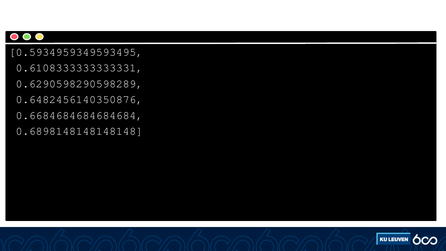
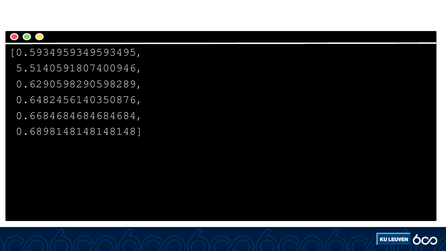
0.6108333333333331: 0.6108333333333331 -> 5.5140591807400946
